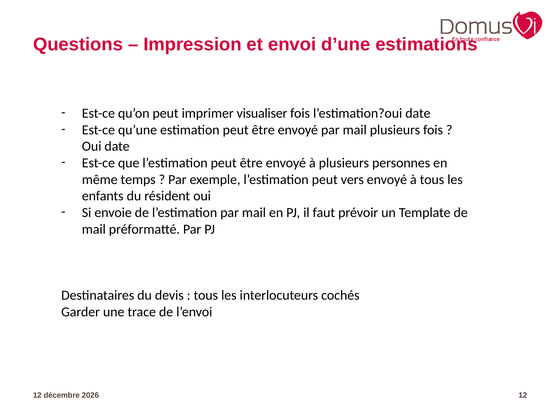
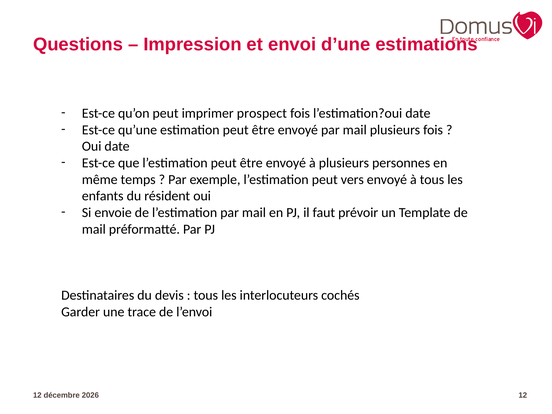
visualiser: visualiser -> prospect
